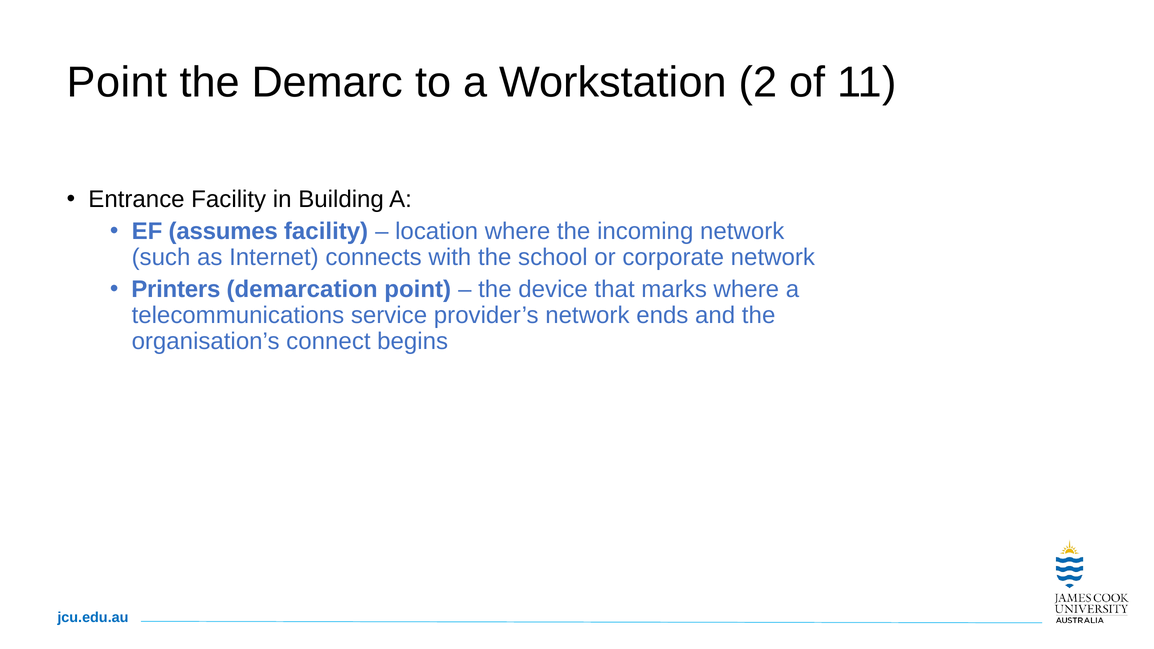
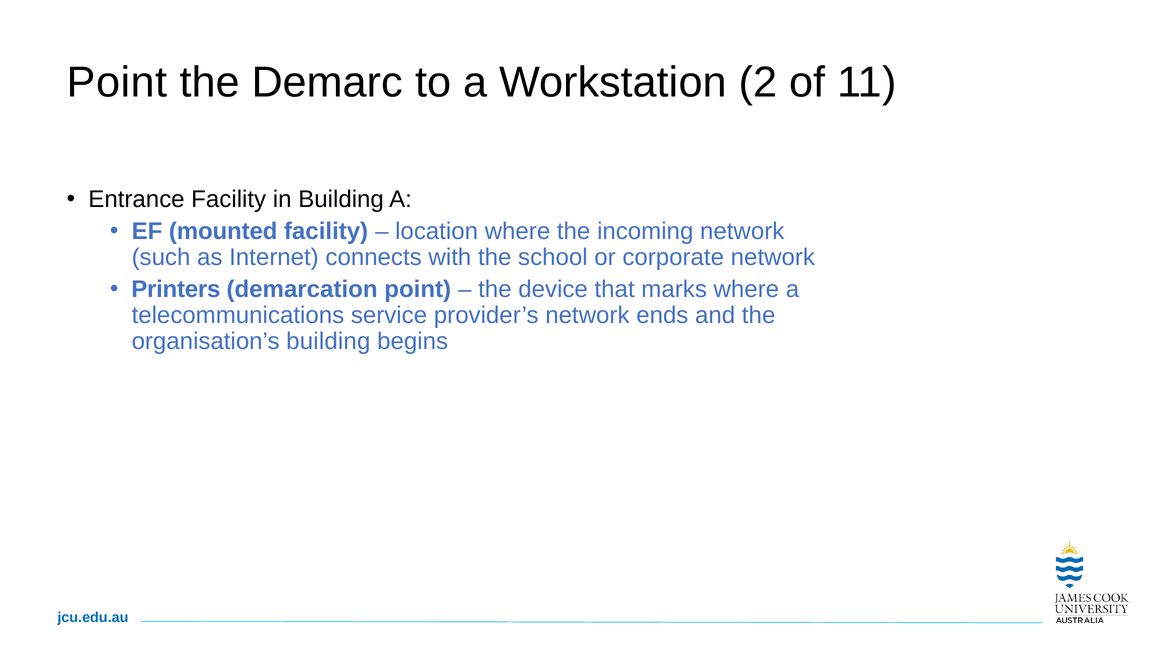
assumes: assumes -> mounted
organisation’s connect: connect -> building
